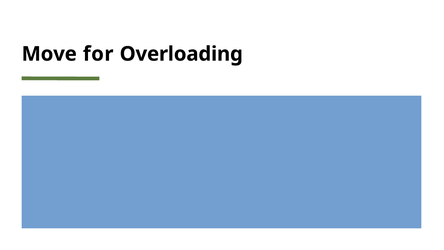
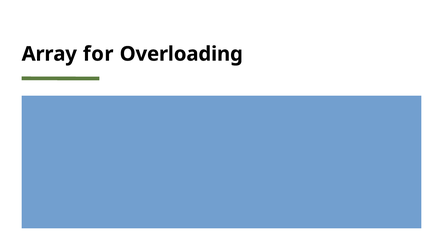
Move: Move -> Array
